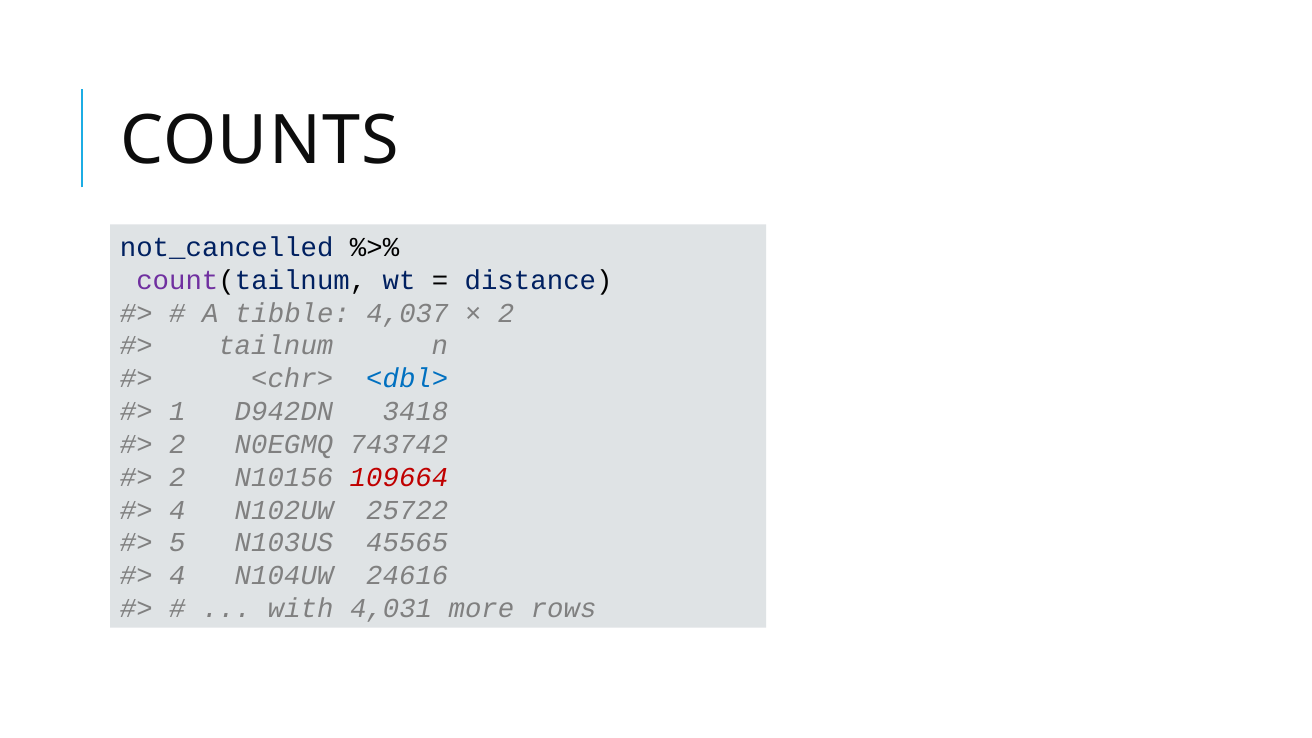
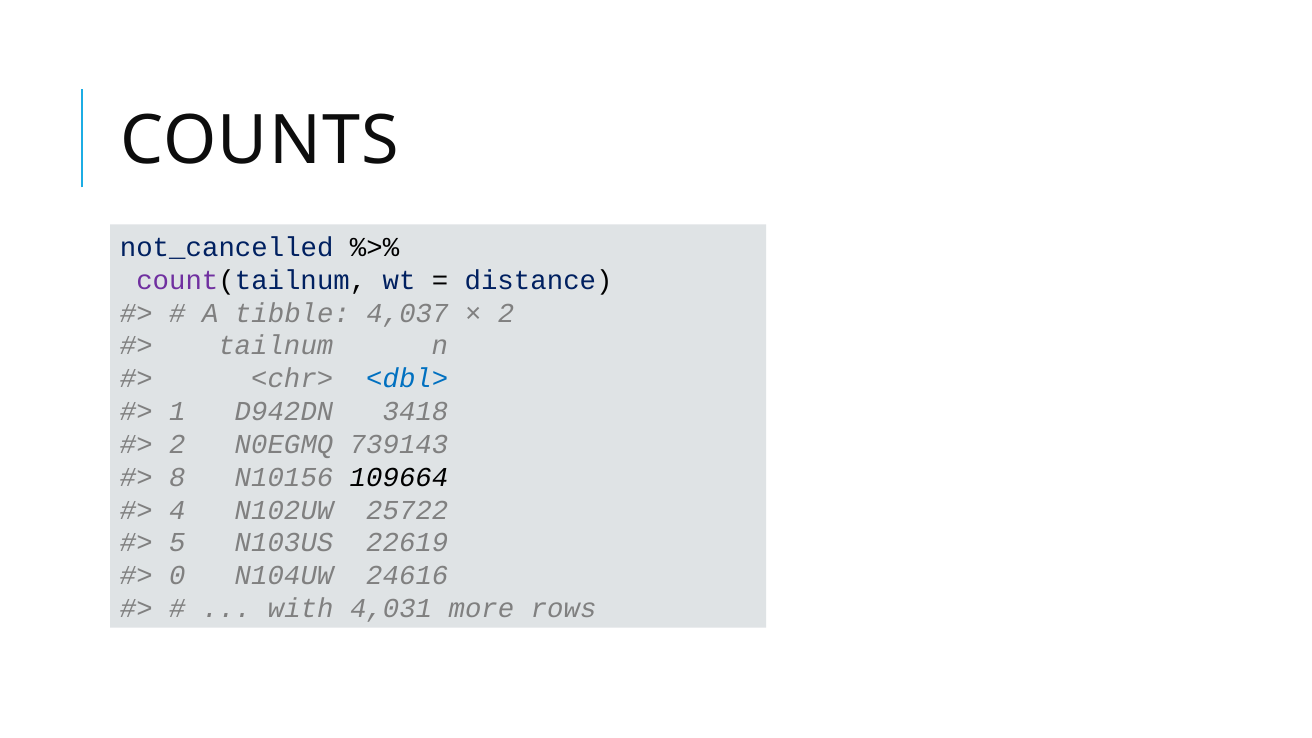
743742: 743742 -> 739143
2 at (177, 477): 2 -> 8
109664 colour: red -> black
45565: 45565 -> 22619
4 at (177, 576): 4 -> 0
